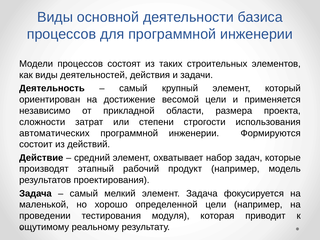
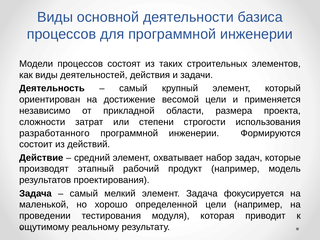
автоматических: автоматических -> разработанного
